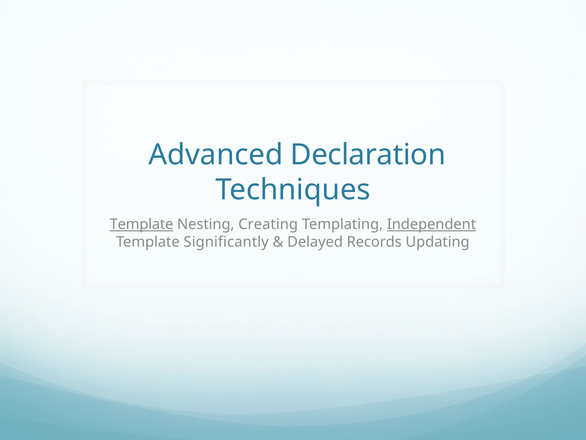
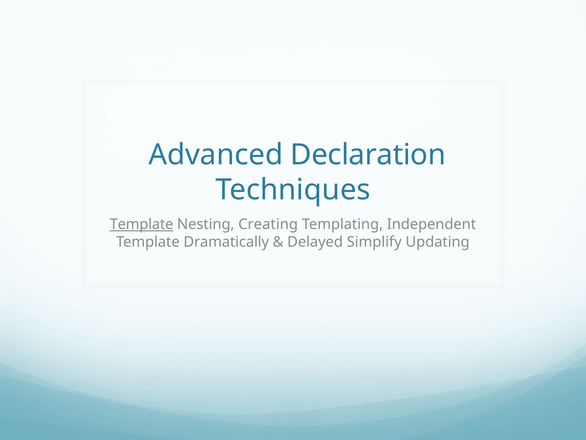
Independent underline: present -> none
Significantly: Significantly -> Dramatically
Records: Records -> Simplify
